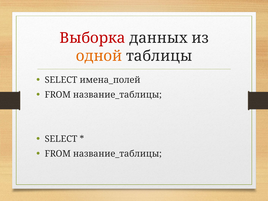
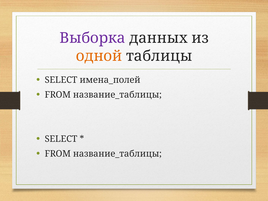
Выборка colour: red -> purple
